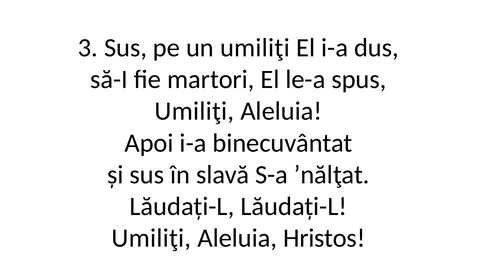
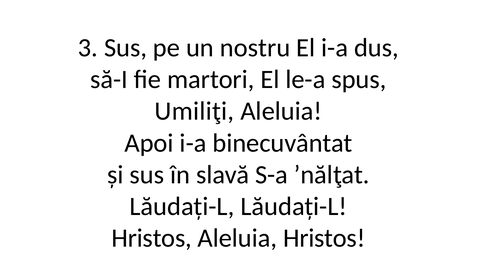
un umiliţi: umiliţi -> nostru
Umiliţi at (151, 239): Umiliţi -> Hristos
